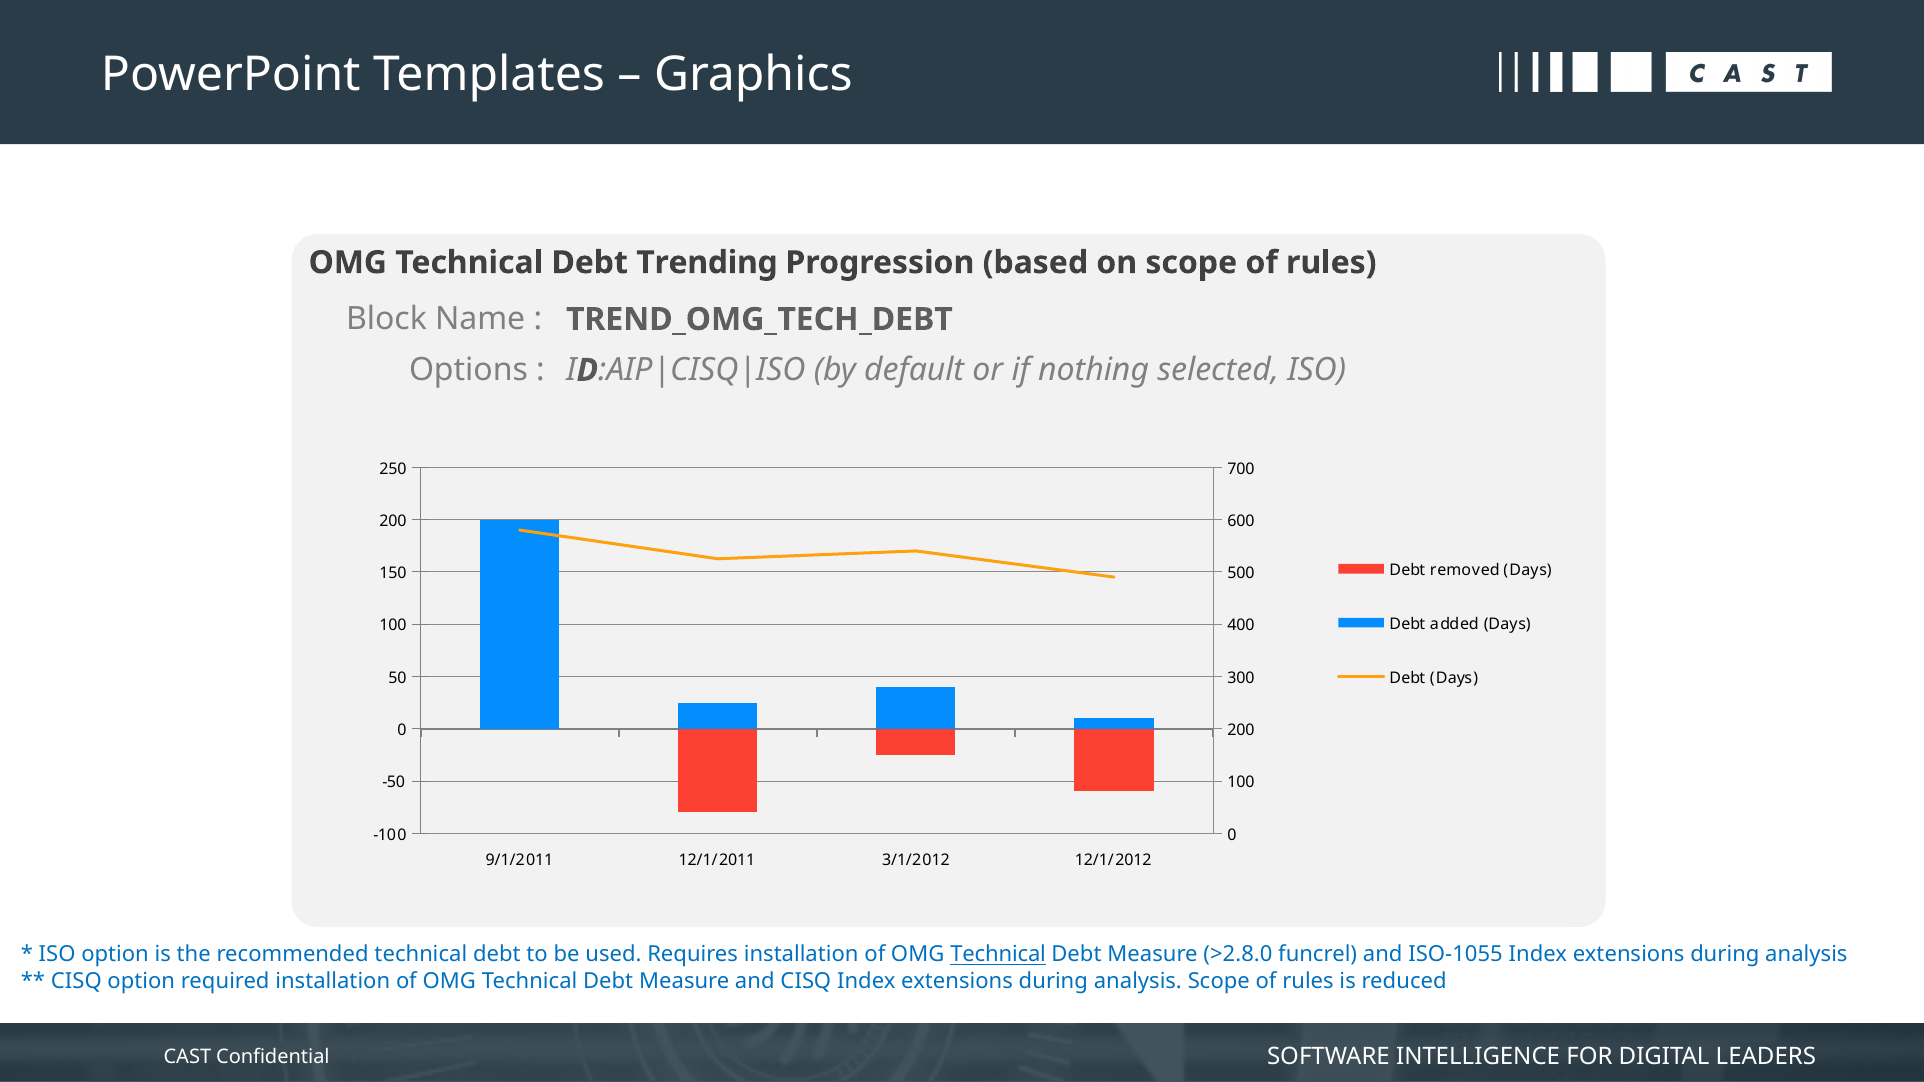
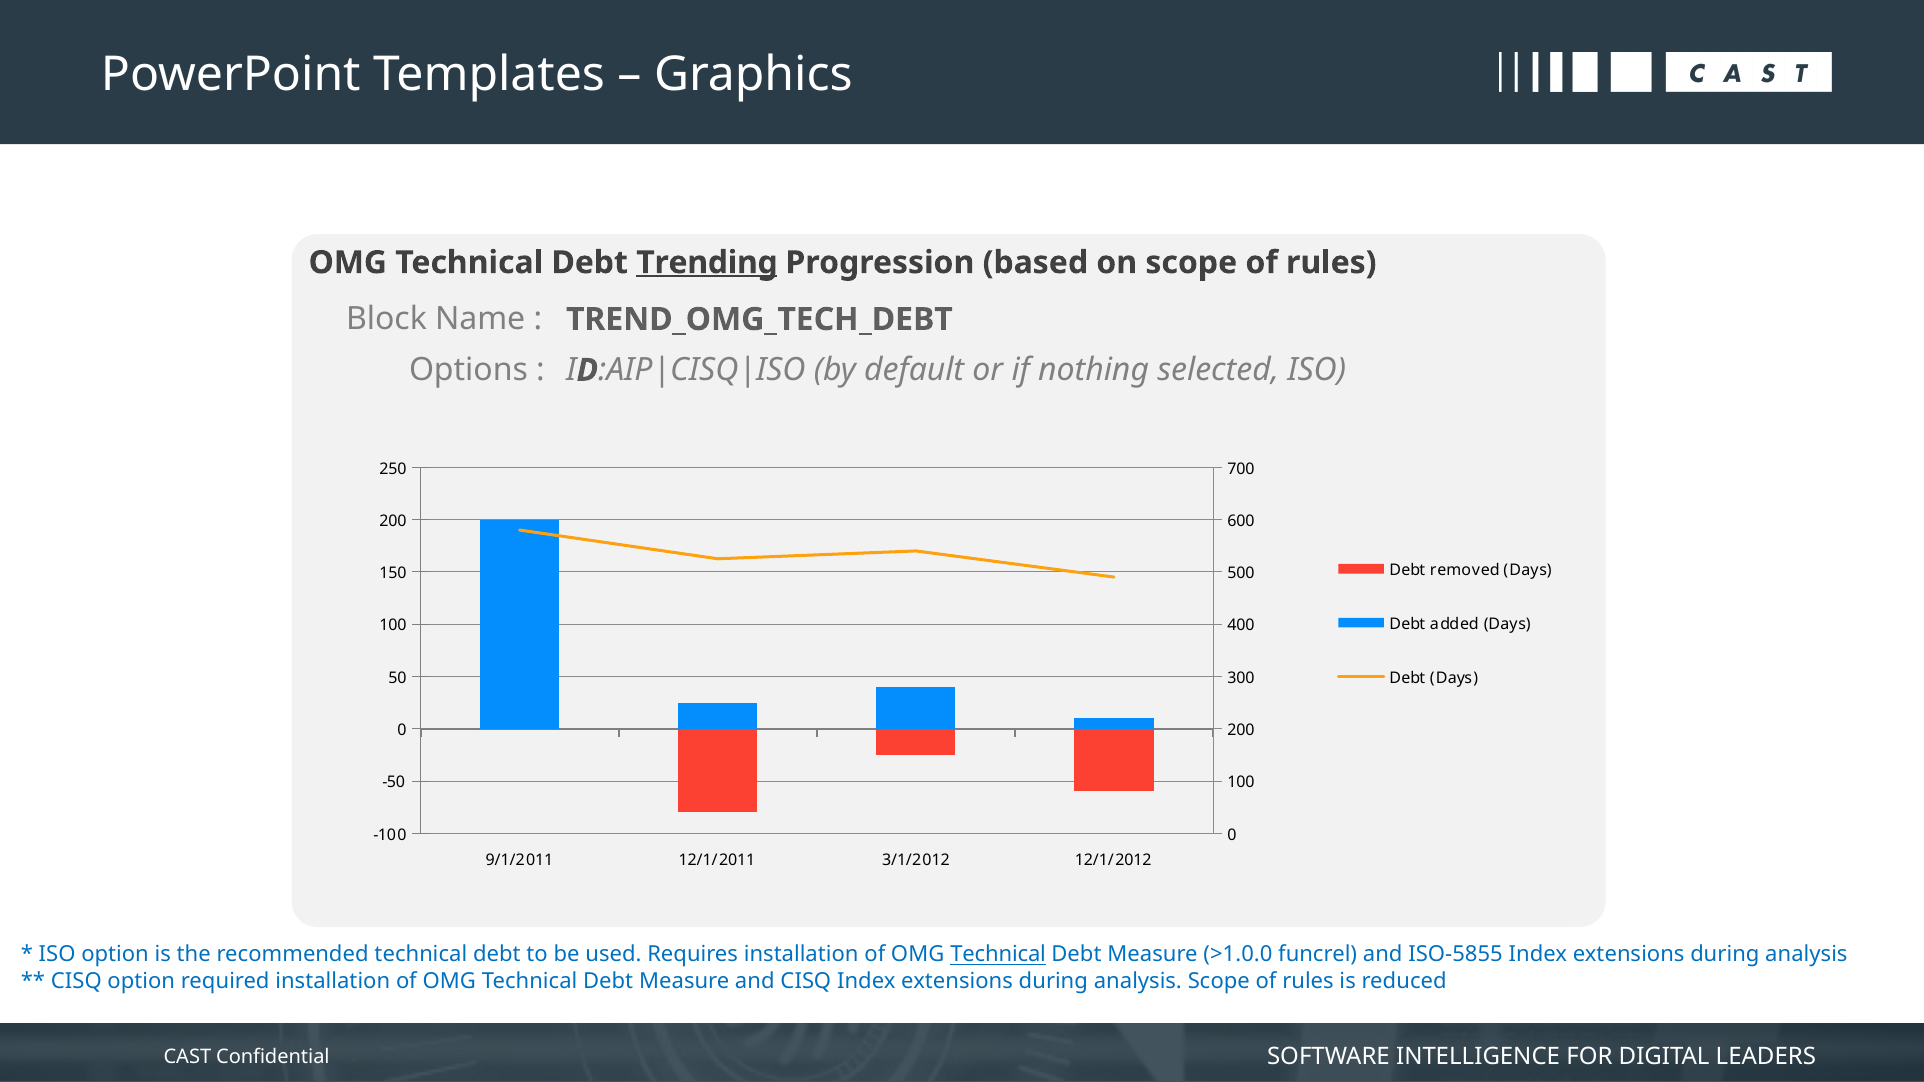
Trending underline: none -> present
>2.8.0: >2.8.0 -> >1.0.0
ISO-1055: ISO-1055 -> ISO-5855
